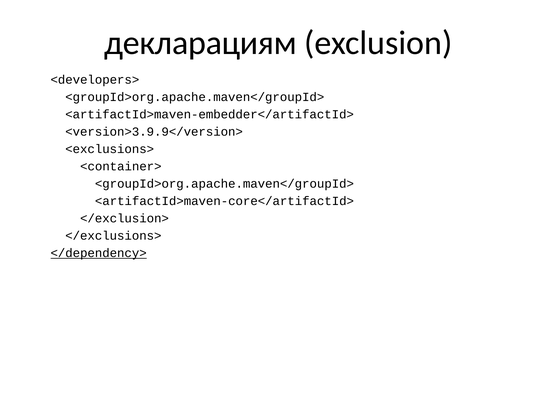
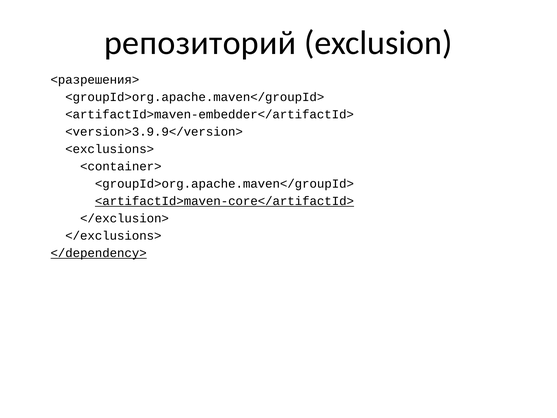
декларациям: декларациям -> репозиторий
<developers>: <developers> -> <разрешения>
<artifactId>maven-core</artifactId> underline: none -> present
